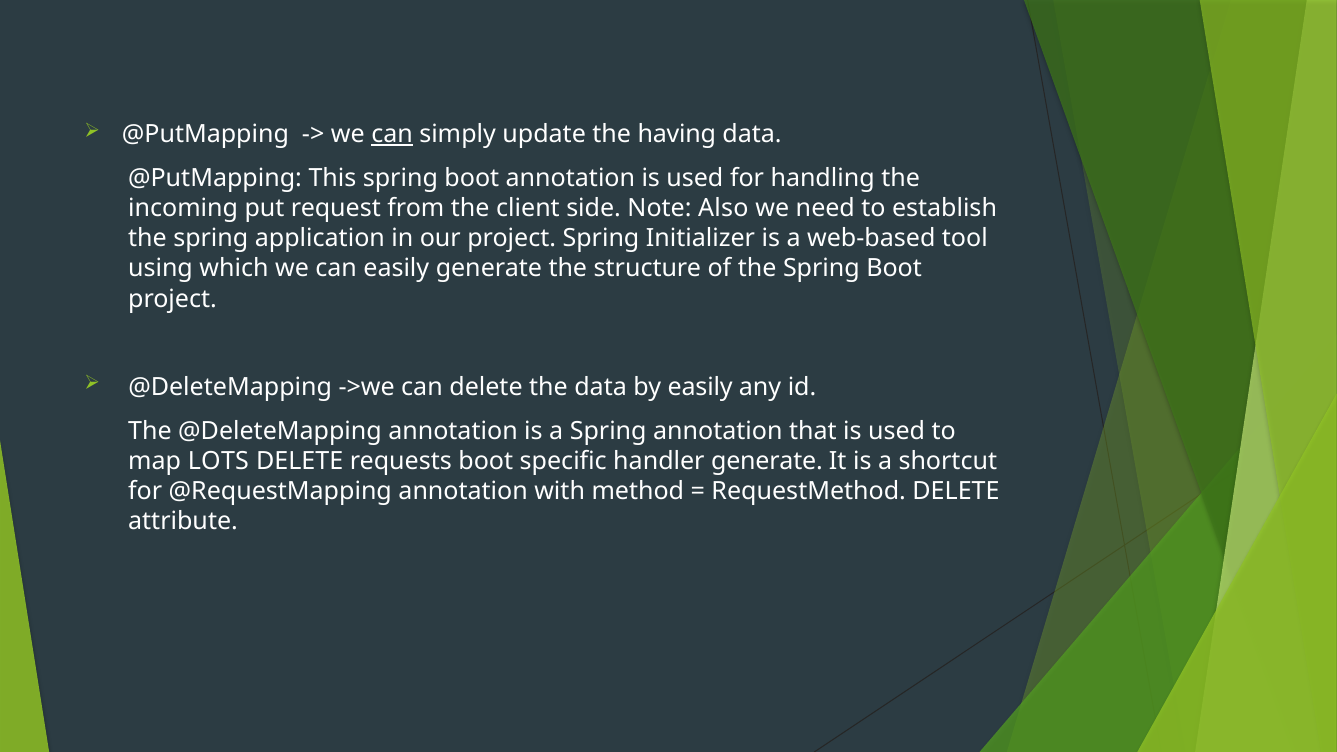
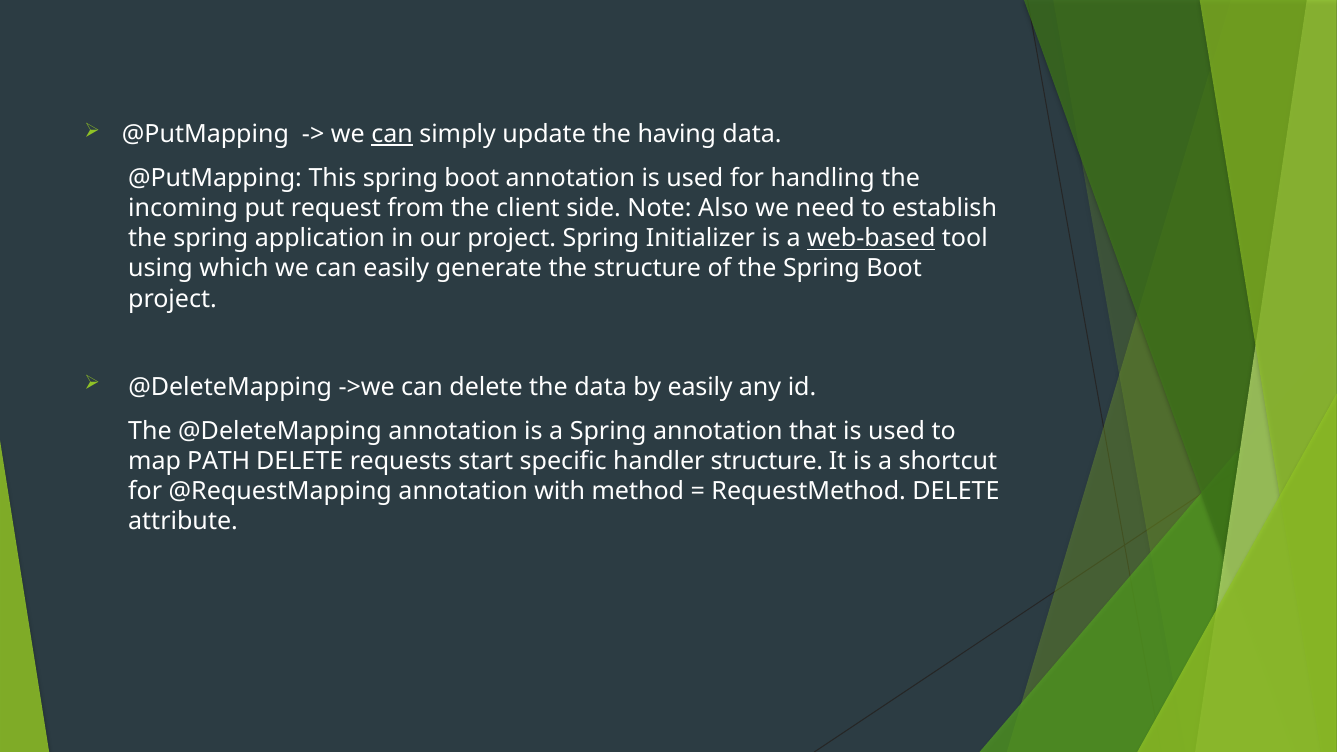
web-based underline: none -> present
LOTS: LOTS -> PATH
requests boot: boot -> start
handler generate: generate -> structure
